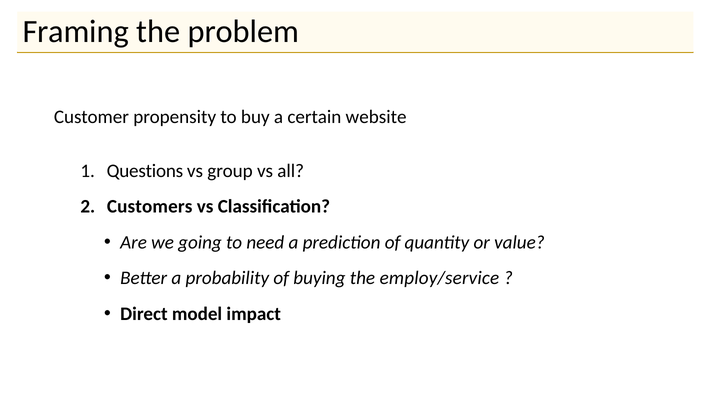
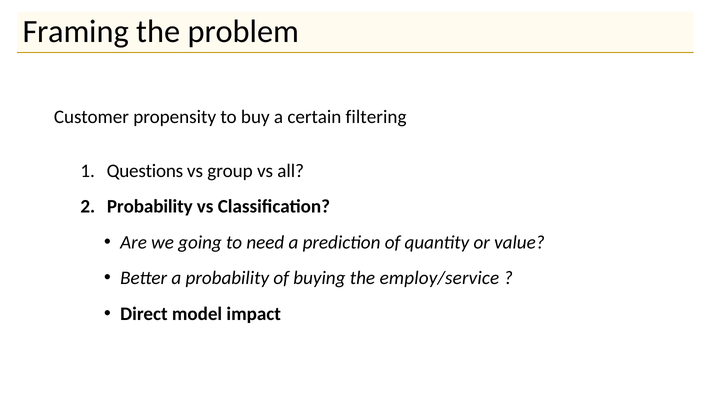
website: website -> filtering
Customers at (150, 206): Customers -> Probability
